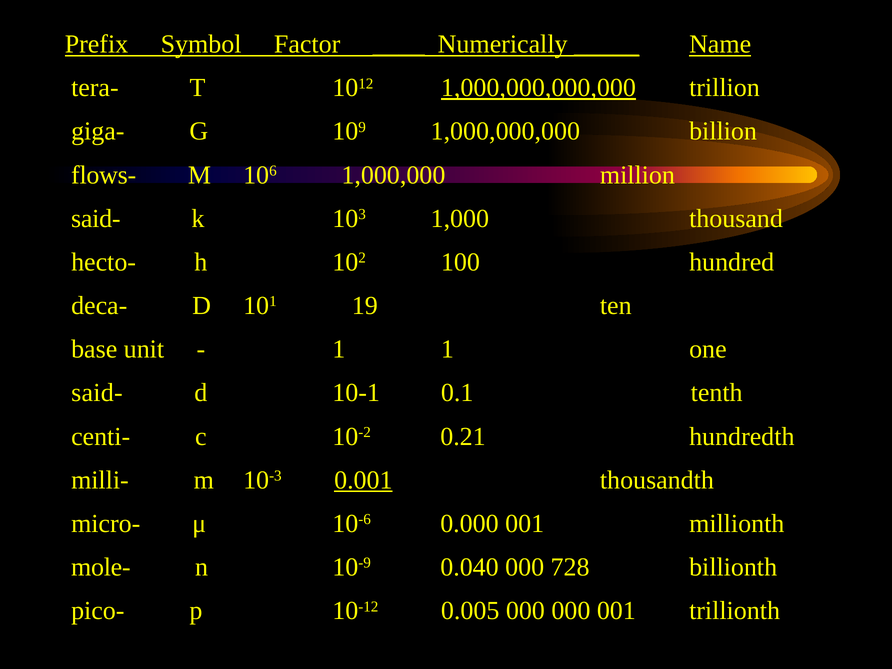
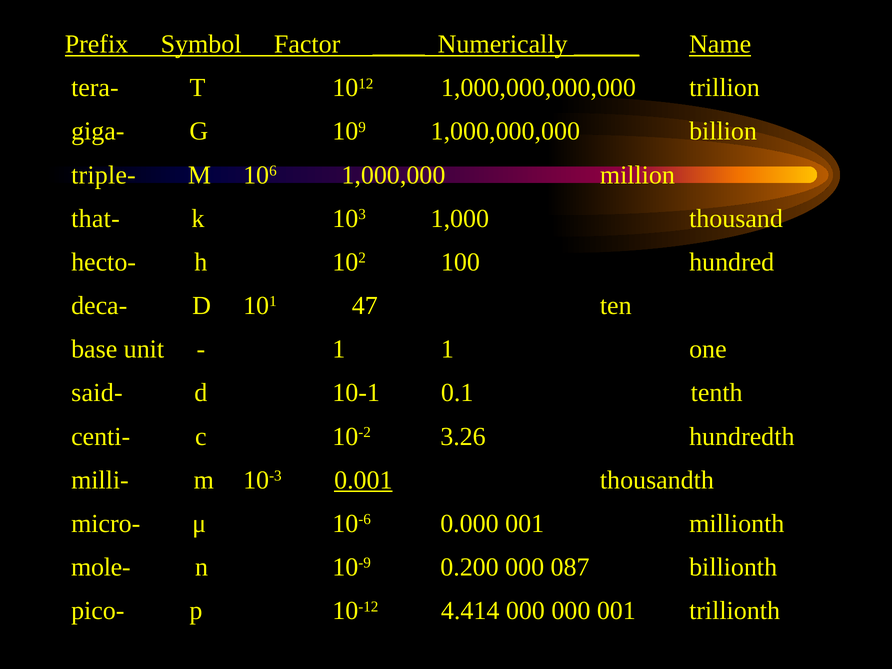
1,000,000,000,000 underline: present -> none
flows-: flows- -> triple-
said- at (96, 219): said- -> that-
19: 19 -> 47
0.21: 0.21 -> 3.26
0.040: 0.040 -> 0.200
728: 728 -> 087
0.005: 0.005 -> 4.414
